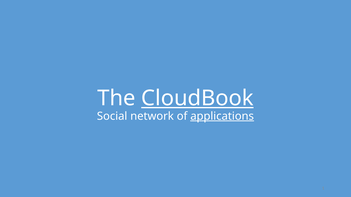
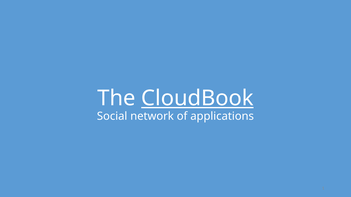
applications underline: present -> none
